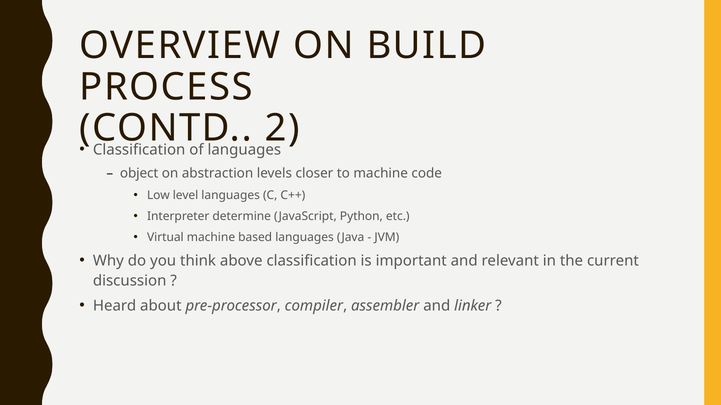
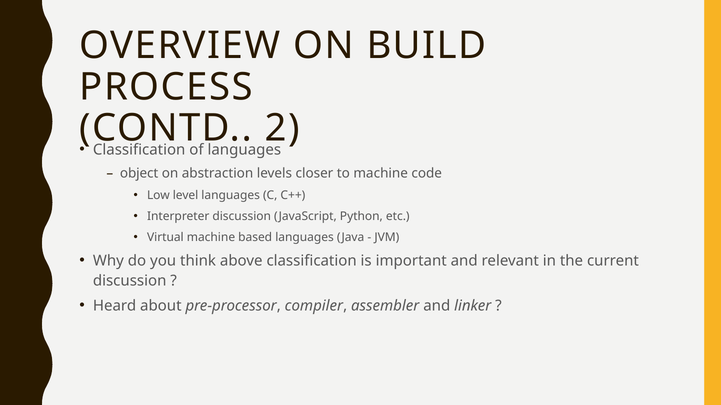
Interpreter determine: determine -> discussion
